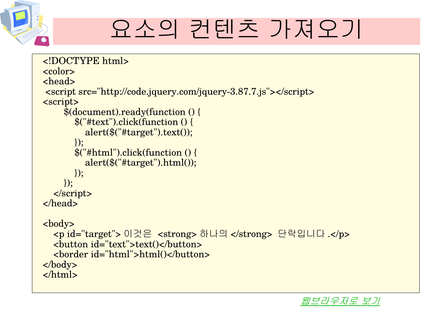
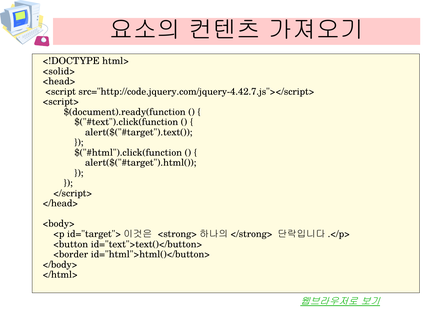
<color>: <color> -> <solid>
src="http://code.jquery.com/jquery-3.87.7.js"></script>: src="http://code.jquery.com/jquery-3.87.7.js"></script> -> src="http://code.jquery.com/jquery-4.42.7.js"></script>
